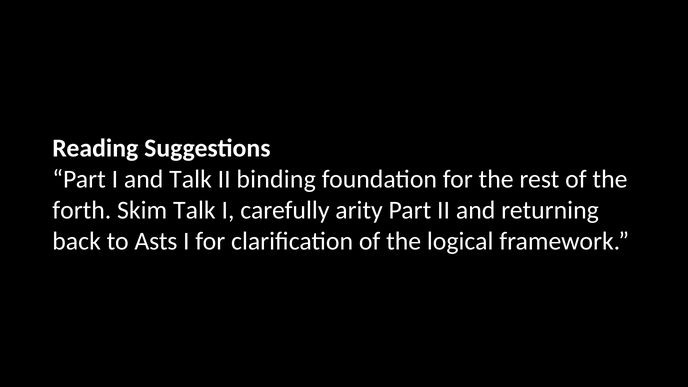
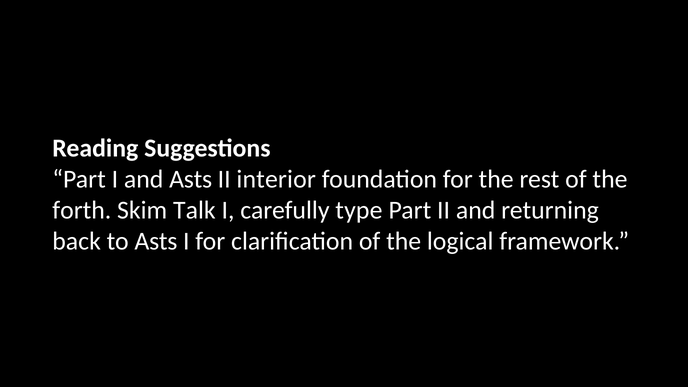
and Talk: Talk -> Asts
binding: binding -> interior
arity: arity -> type
